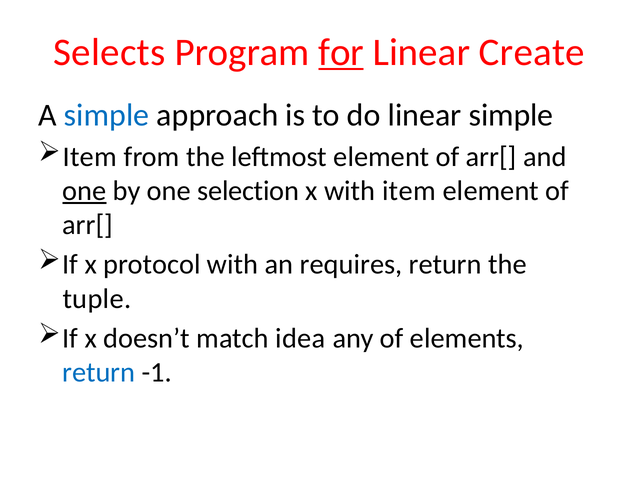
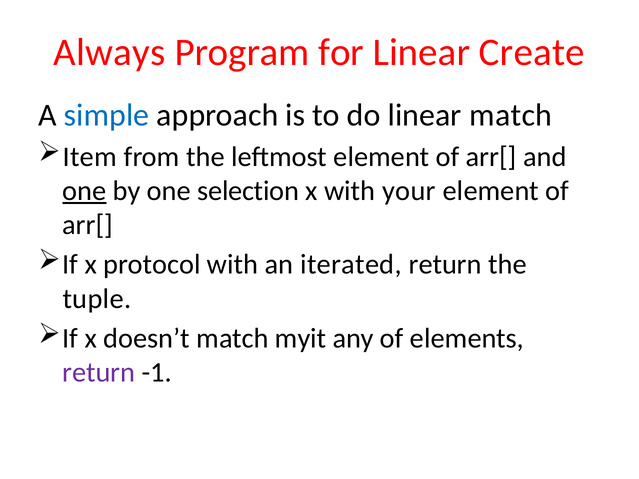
Selects: Selects -> Always
for underline: present -> none
linear simple: simple -> match
with item: item -> your
requires: requires -> iterated
idea: idea -> myit
return at (99, 373) colour: blue -> purple
